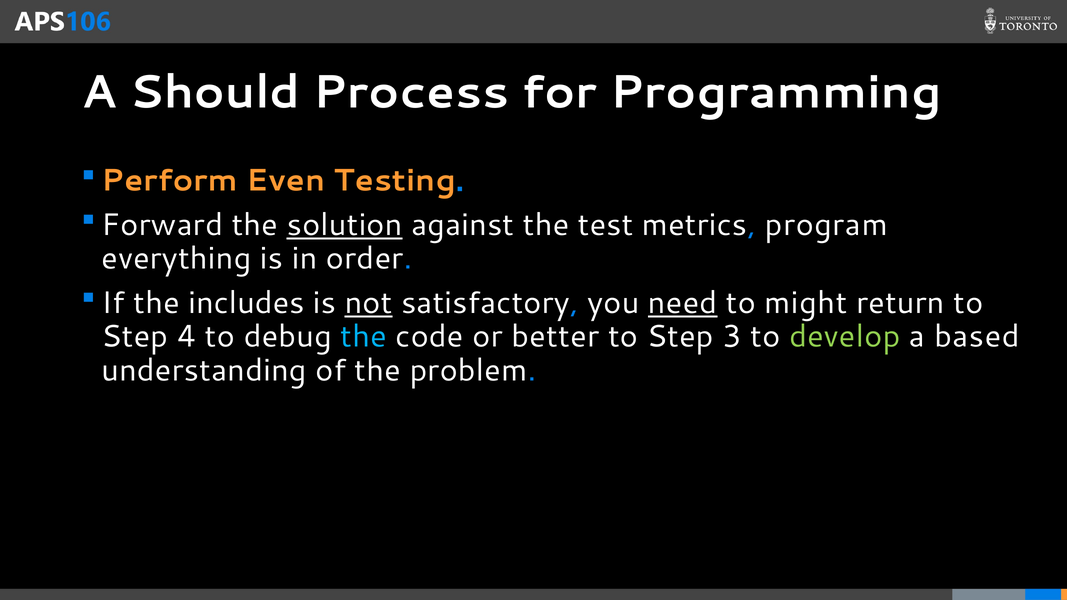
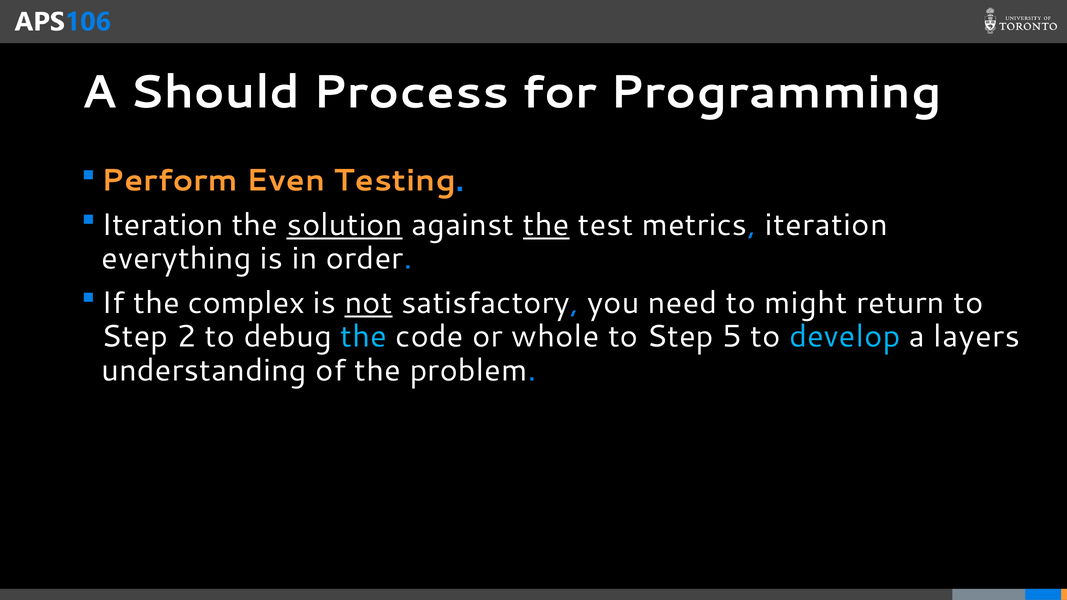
Forward at (162, 225): Forward -> Iteration
the at (546, 225) underline: none -> present
metrics program: program -> iteration
includes: includes -> complex
need underline: present -> none
4: 4 -> 2
better: better -> whole
3: 3 -> 5
develop colour: light green -> light blue
based: based -> layers
